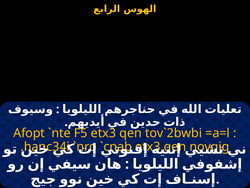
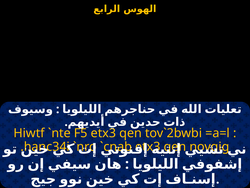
Afopt: Afopt -> Hiwtf
